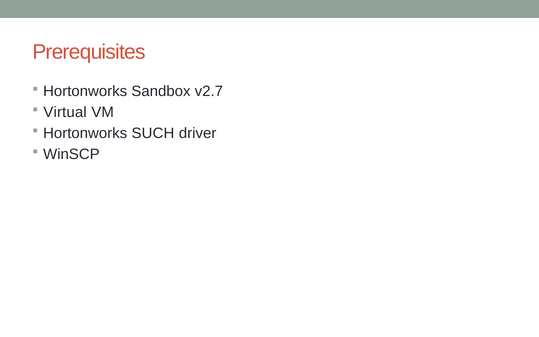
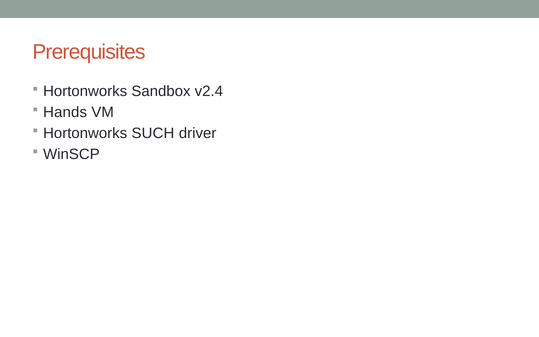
v2.7: v2.7 -> v2.4
Virtual: Virtual -> Hands
